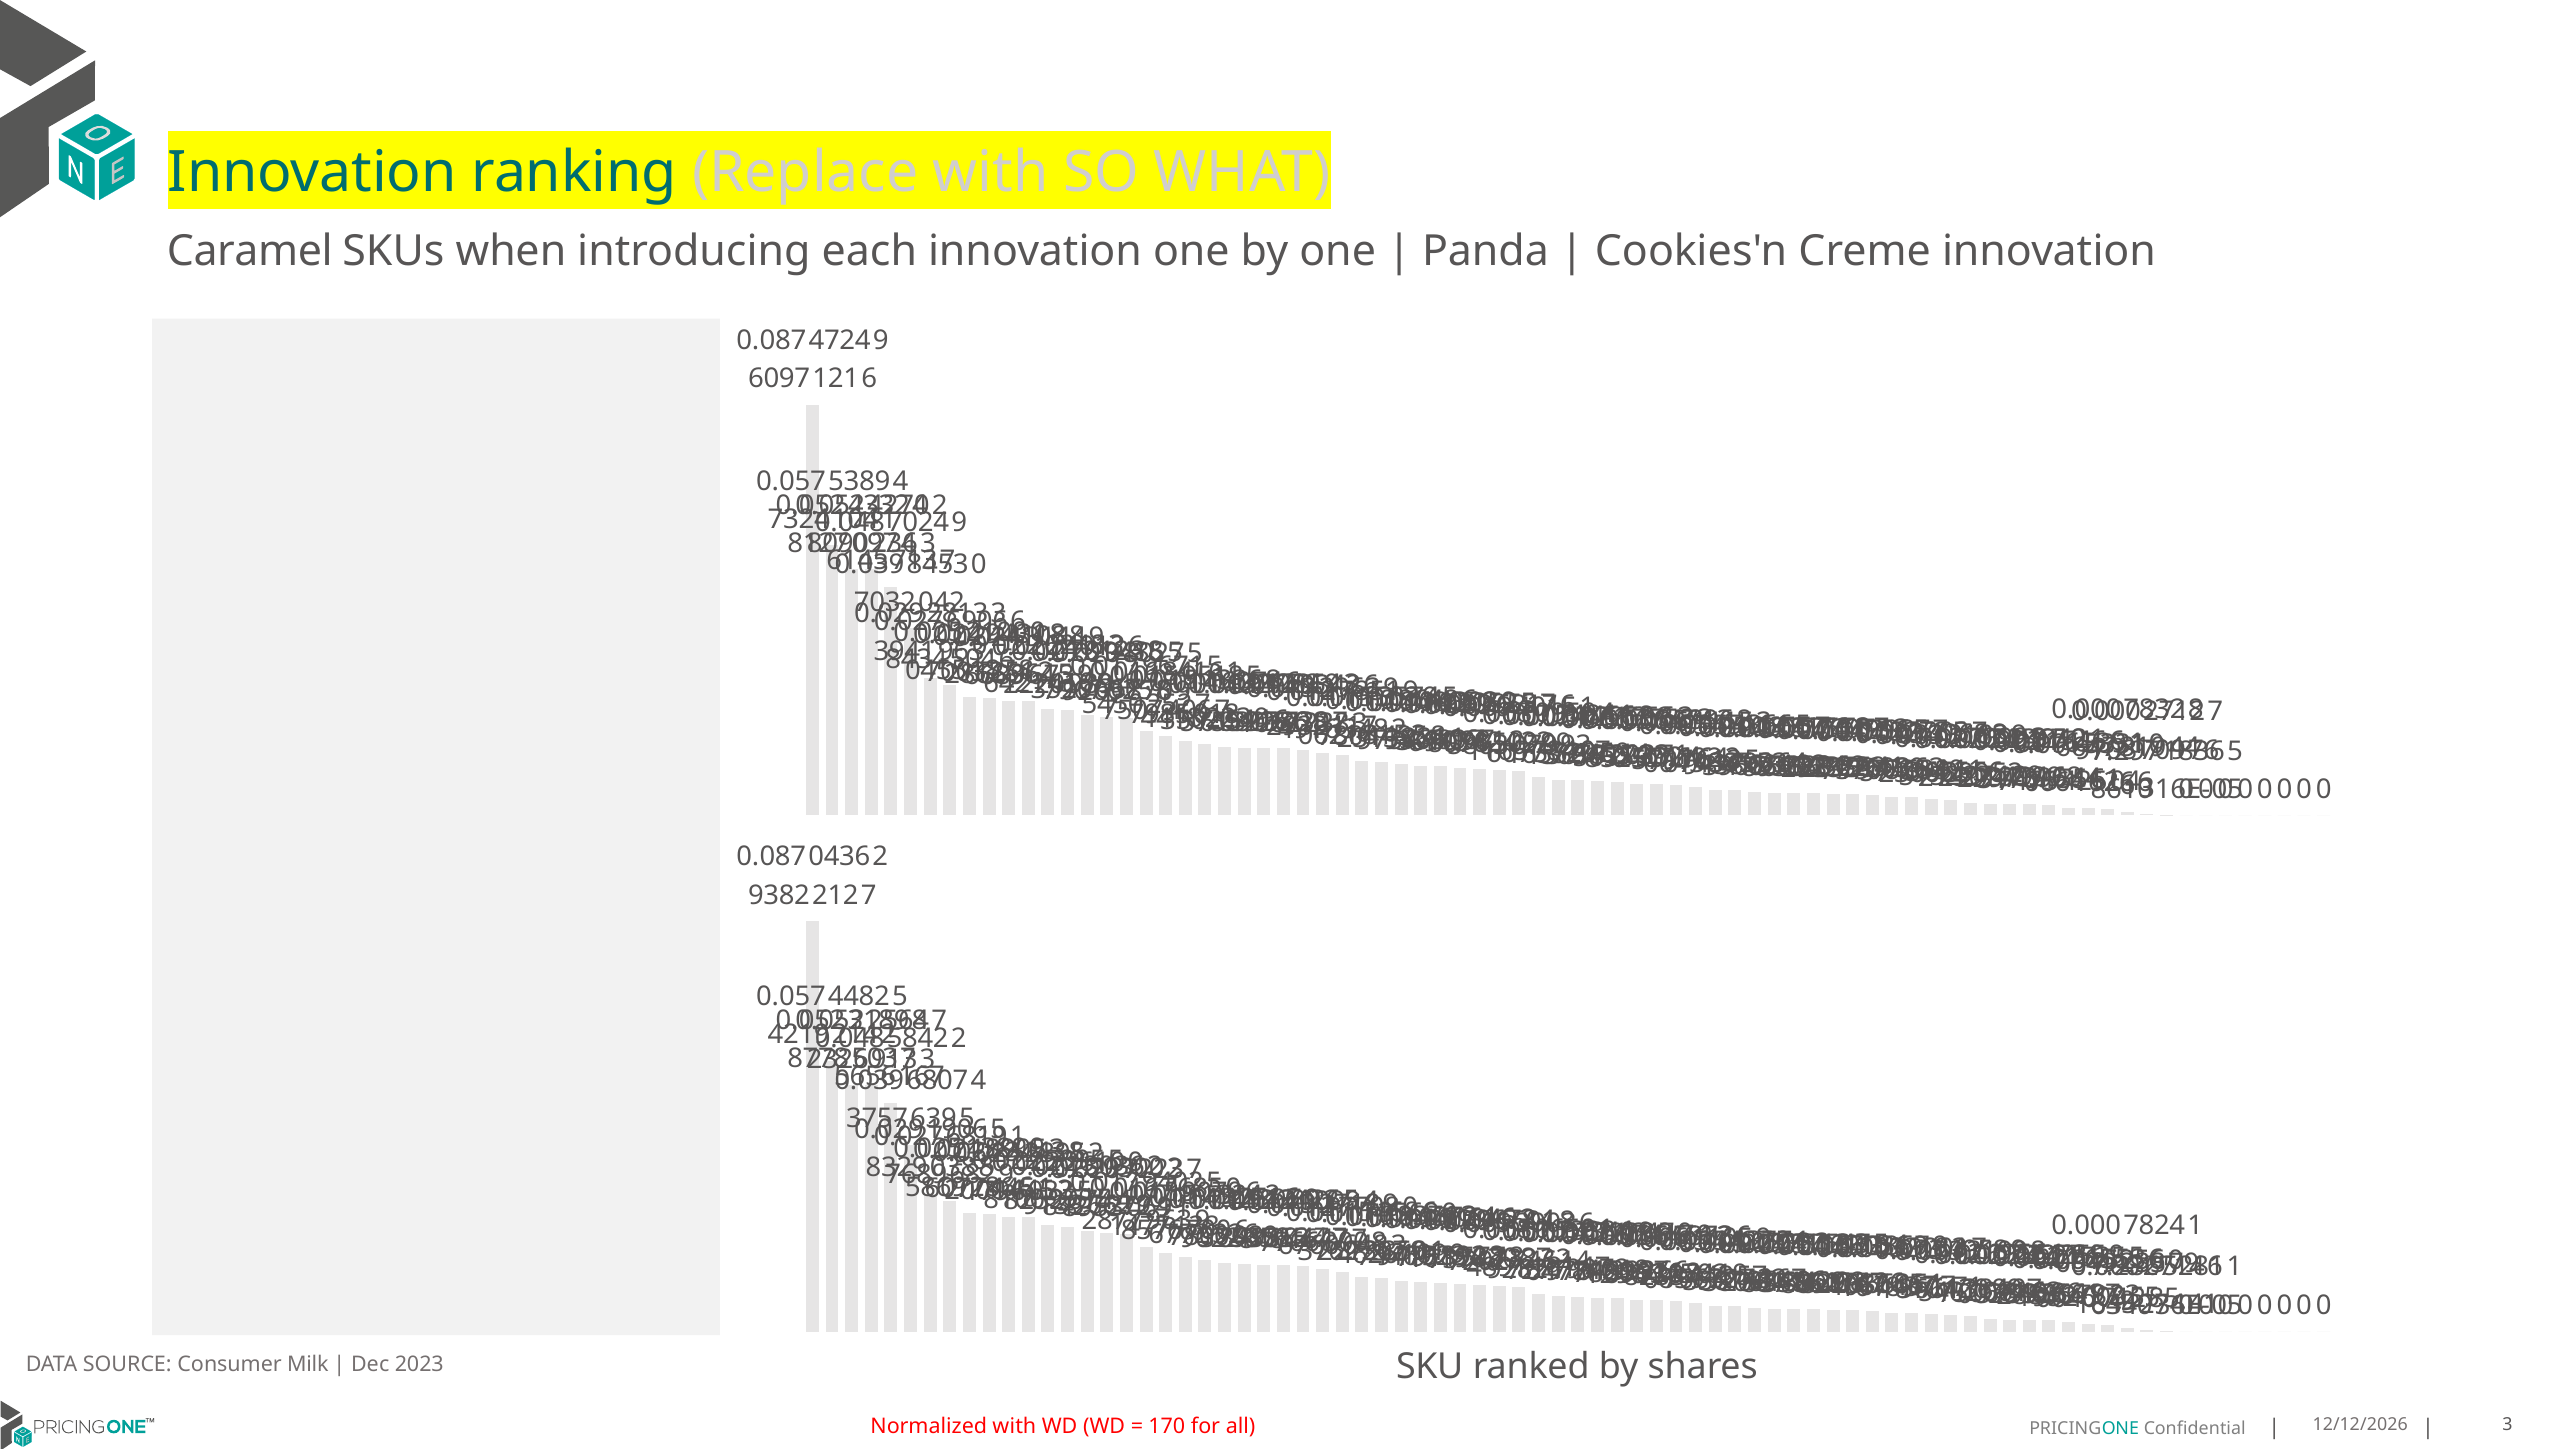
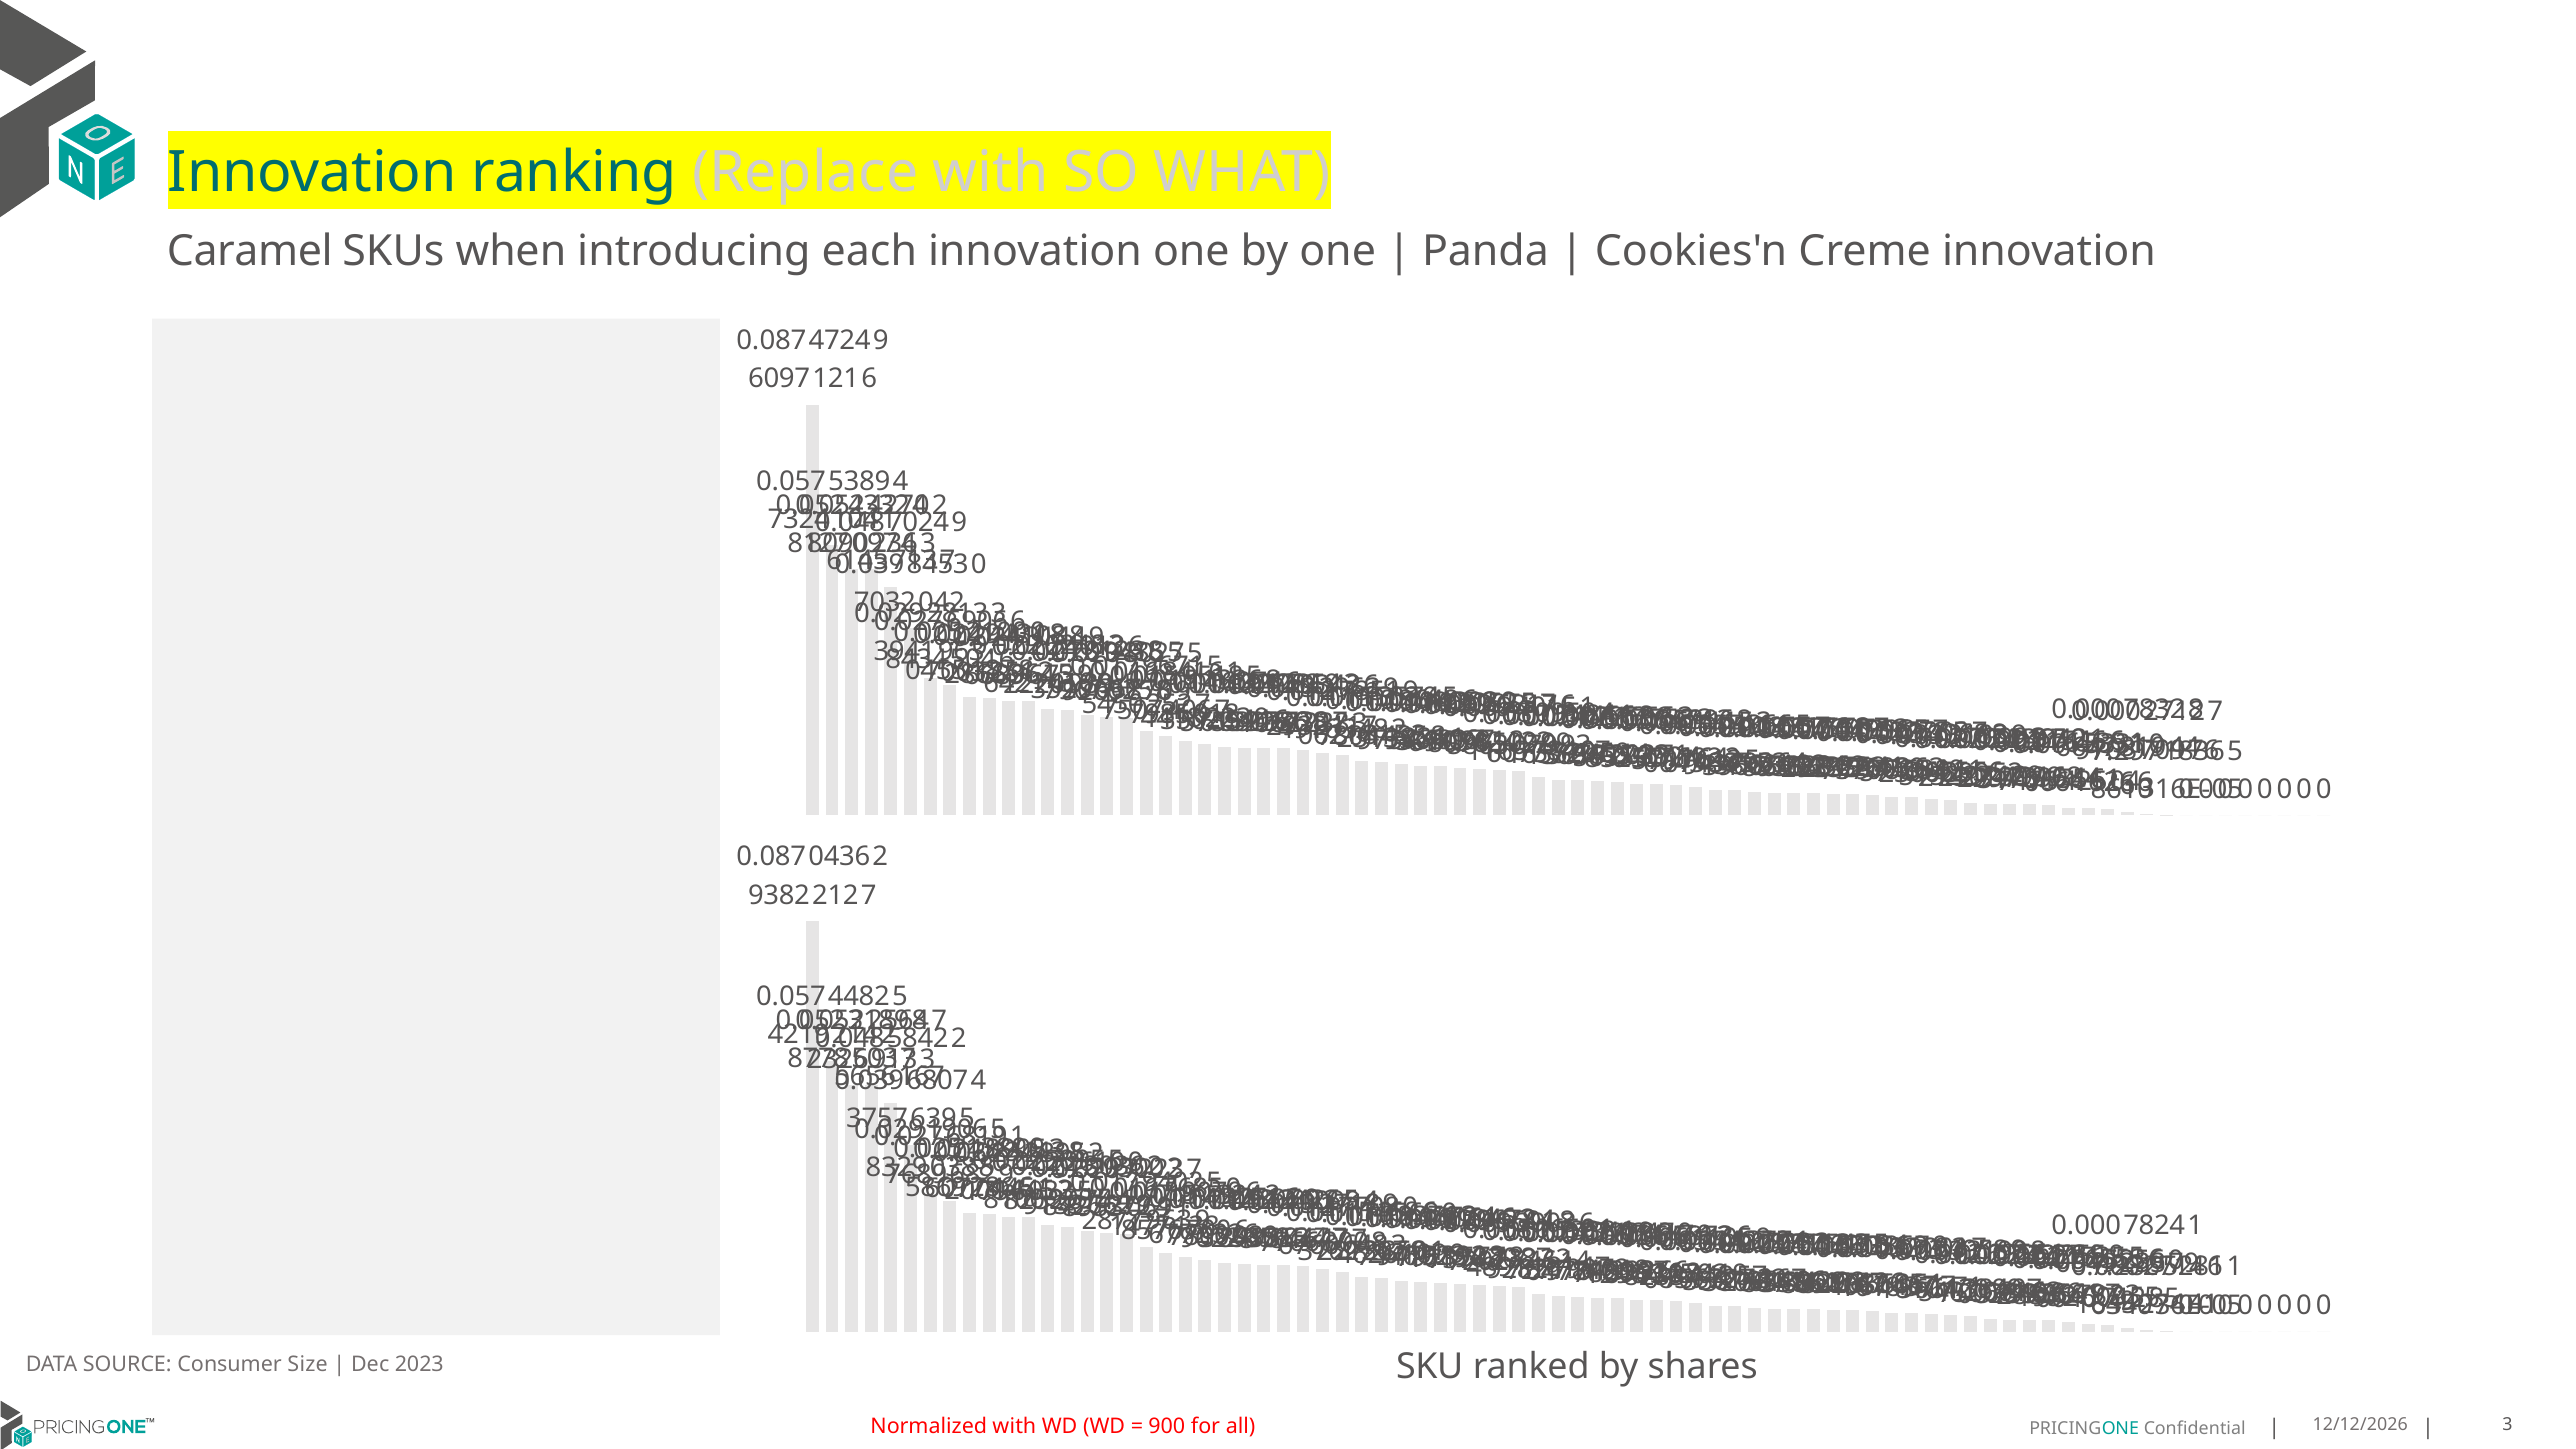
Milk: Milk -> Size
170: 170 -> 900
